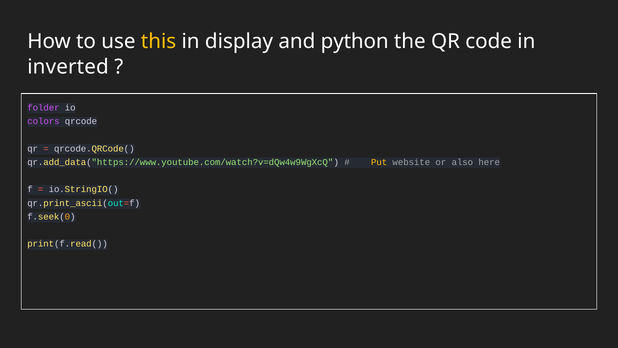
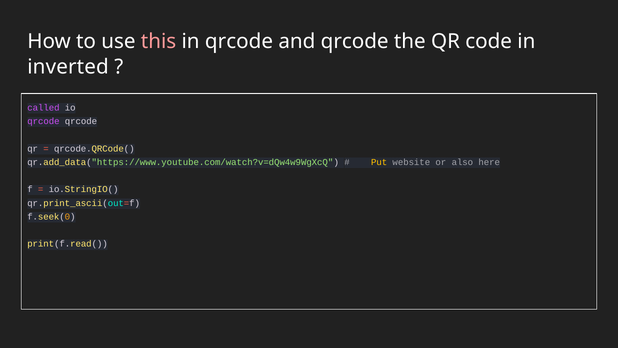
this colour: yellow -> pink
in display: display -> qrcode
and python: python -> qrcode
folder: folder -> called
colors at (43, 121): colors -> qrcode
